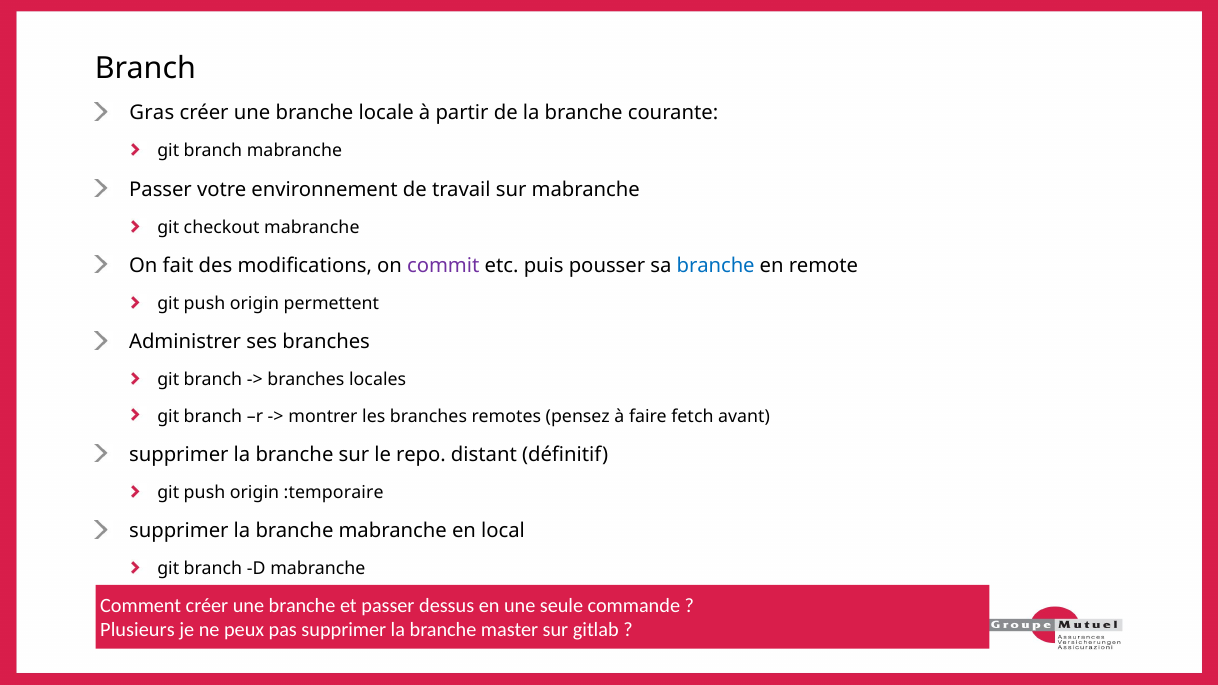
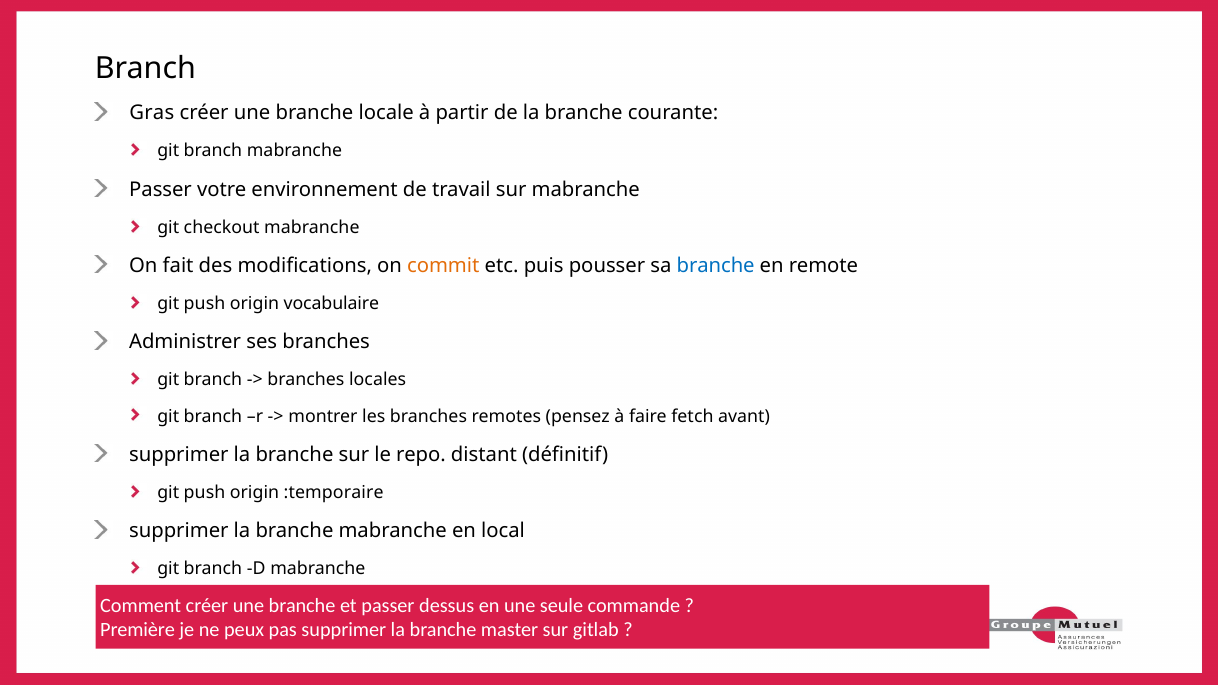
commit colour: purple -> orange
permettent: permettent -> vocabulaire
Plusieurs: Plusieurs -> Première
